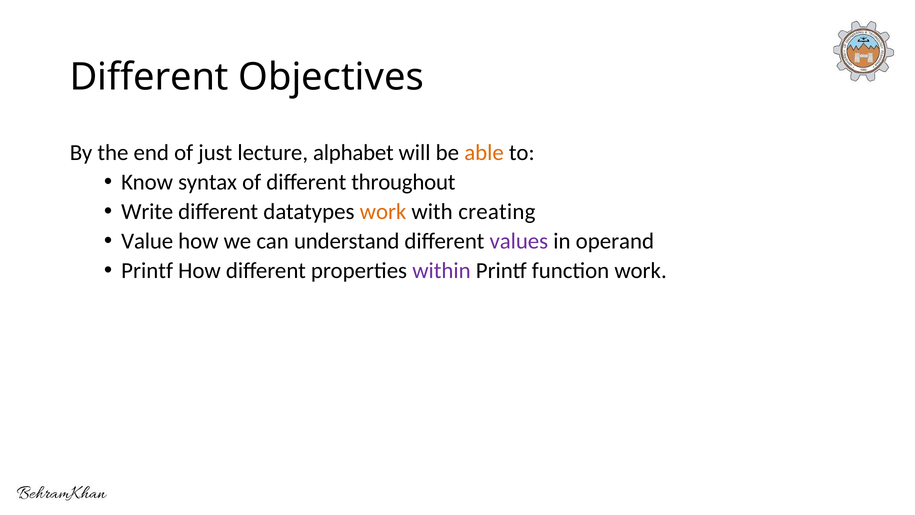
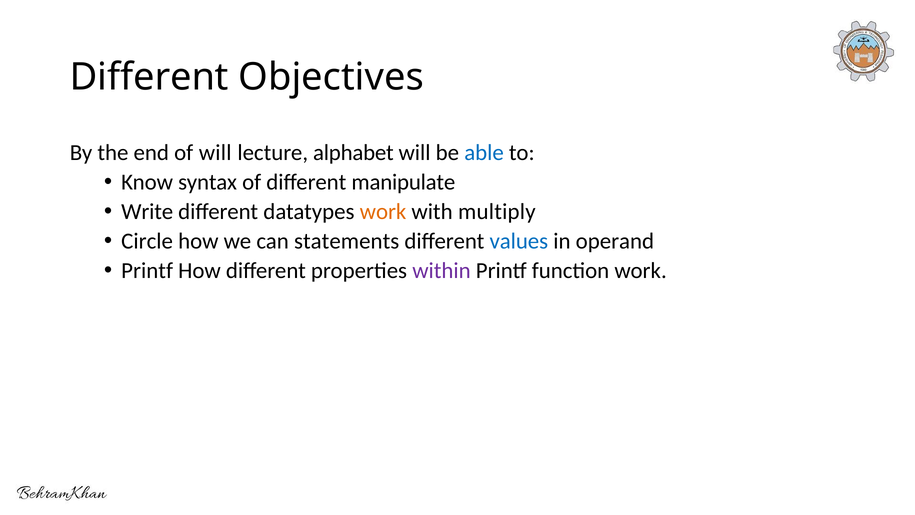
of just: just -> will
able colour: orange -> blue
throughout: throughout -> manipulate
creating: creating -> multiply
Value: Value -> Circle
understand: understand -> statements
values colour: purple -> blue
